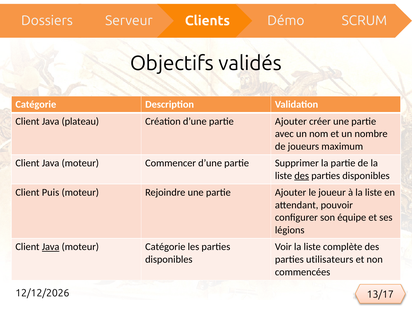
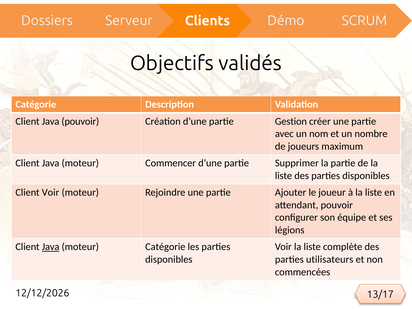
Java plateau: plateau -> pouvoir
d’une partie Ajouter: Ajouter -> Gestion
des at (302, 176) underline: present -> none
Client Puis: Puis -> Voir
